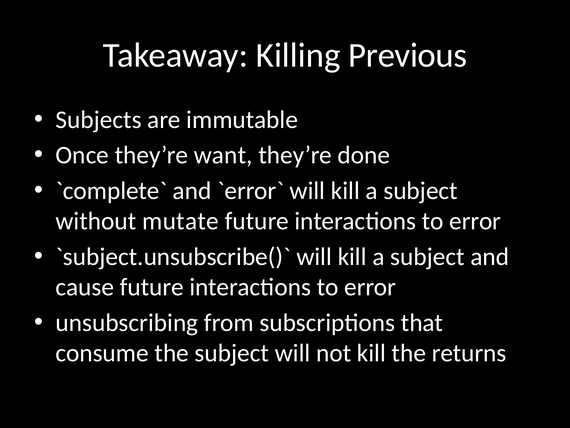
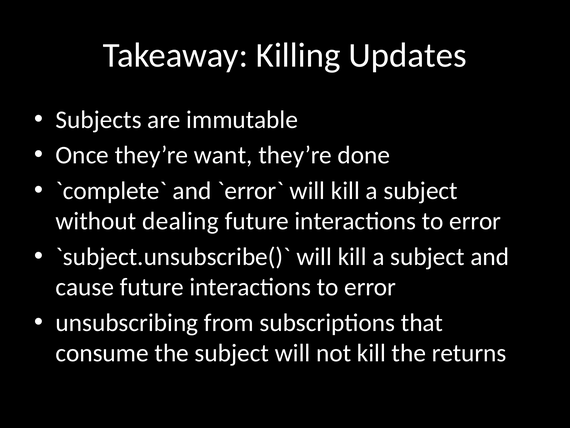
Previous: Previous -> Updates
mutate: mutate -> dealing
